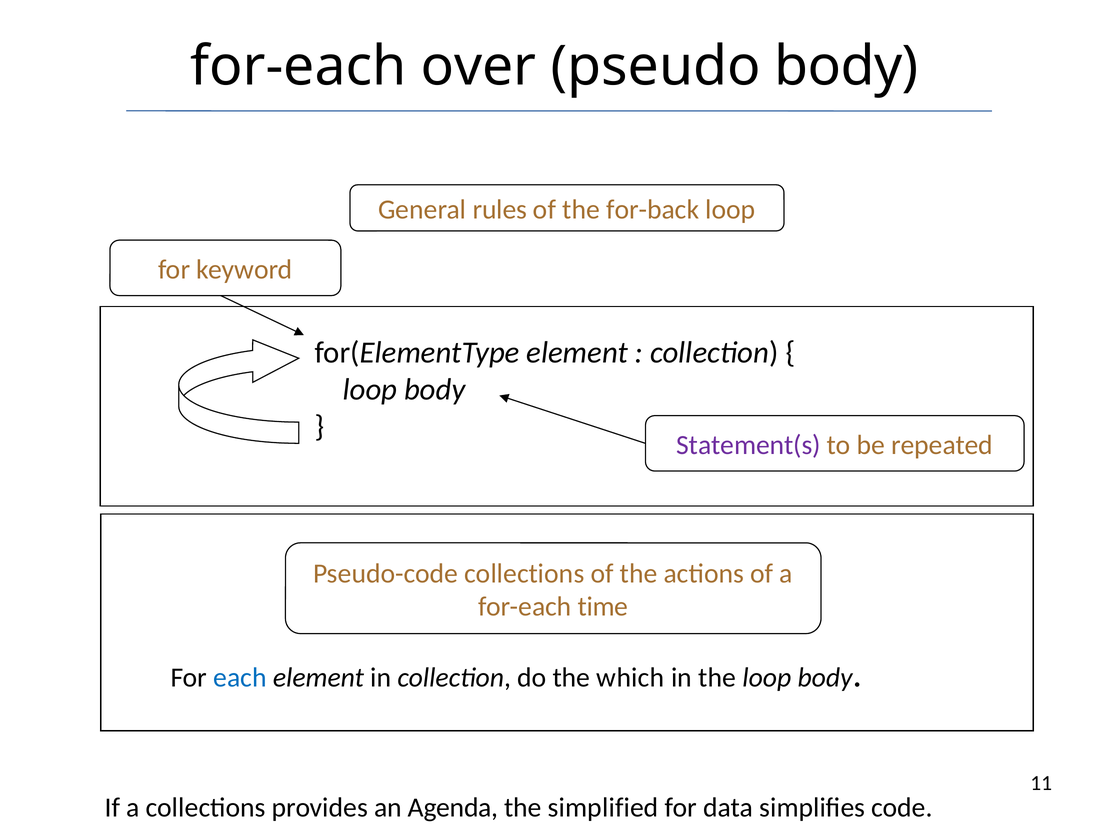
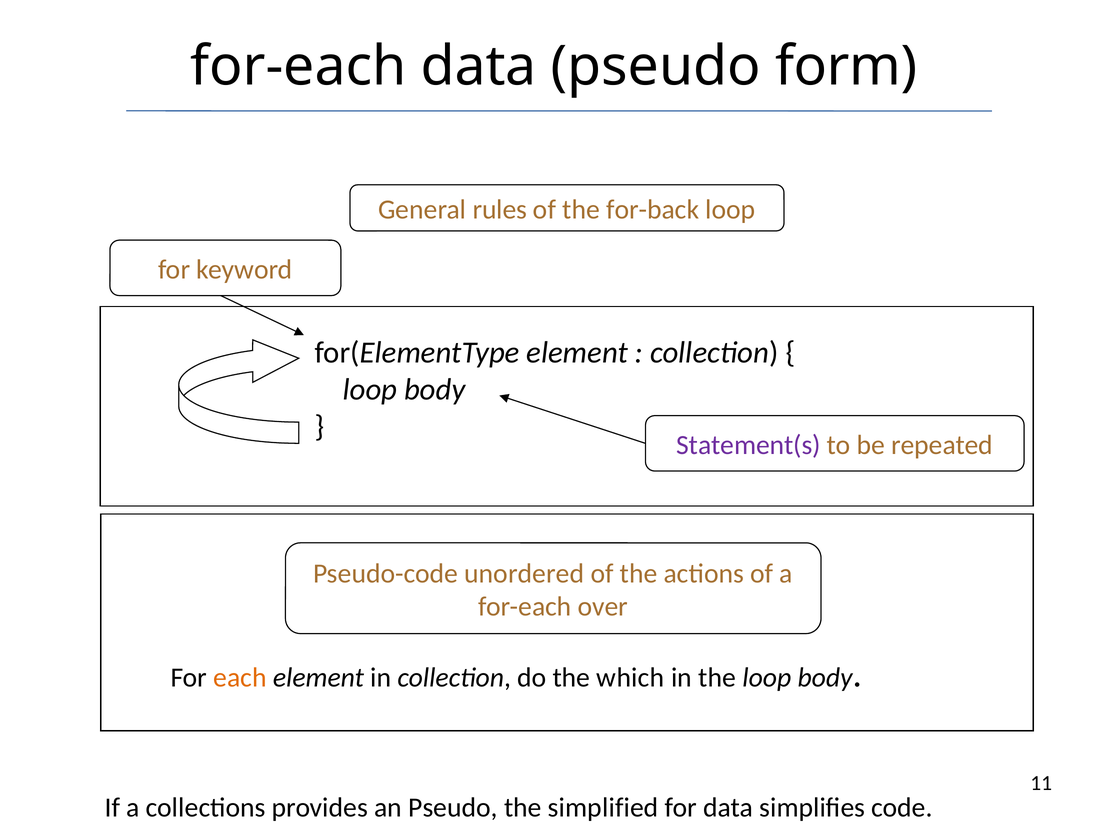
for-each over: over -> data
pseudo body: body -> form
Pseudo-code collections: collections -> unordered
time: time -> over
each colour: blue -> orange
an Agenda: Agenda -> Pseudo
